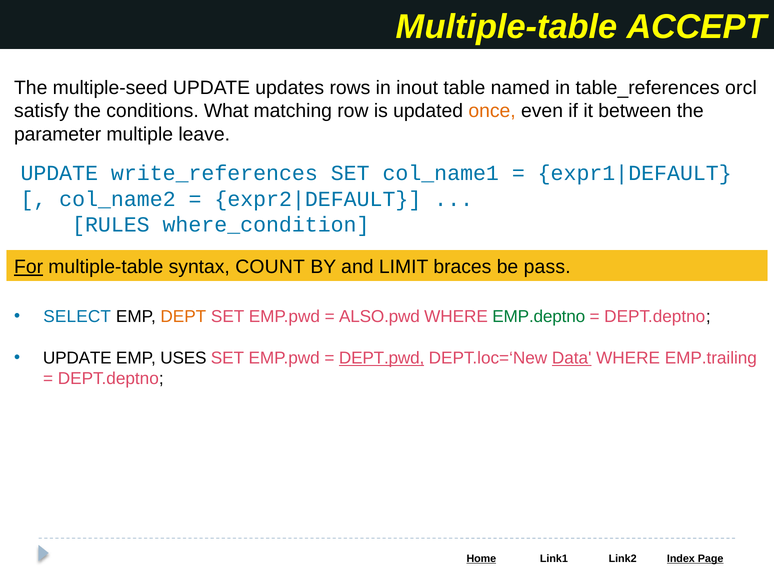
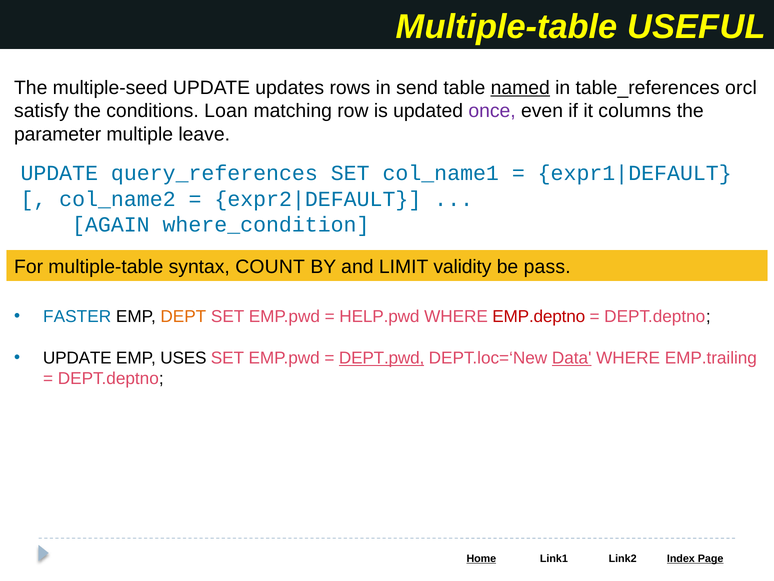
ACCEPT: ACCEPT -> USEFUL
inout: inout -> send
named underline: none -> present
What: What -> Loan
once colour: orange -> purple
between: between -> columns
write_references: write_references -> query_references
RULES: RULES -> AGAIN
For underline: present -> none
braces: braces -> validity
SELECT: SELECT -> FASTER
ALSO.pwd: ALSO.pwd -> HELP.pwd
EMP.deptno colour: green -> red
